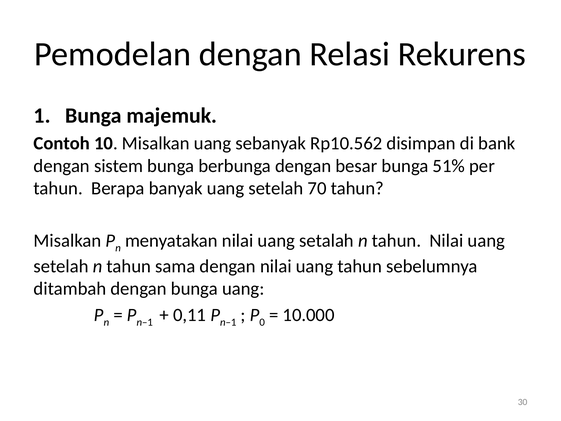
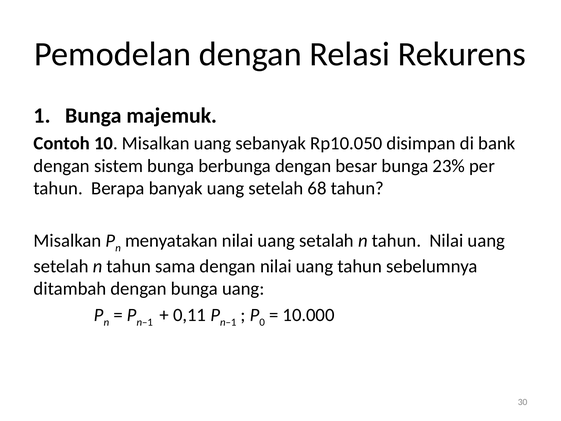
Rp10.562: Rp10.562 -> Rp10.050
51%: 51% -> 23%
70: 70 -> 68
